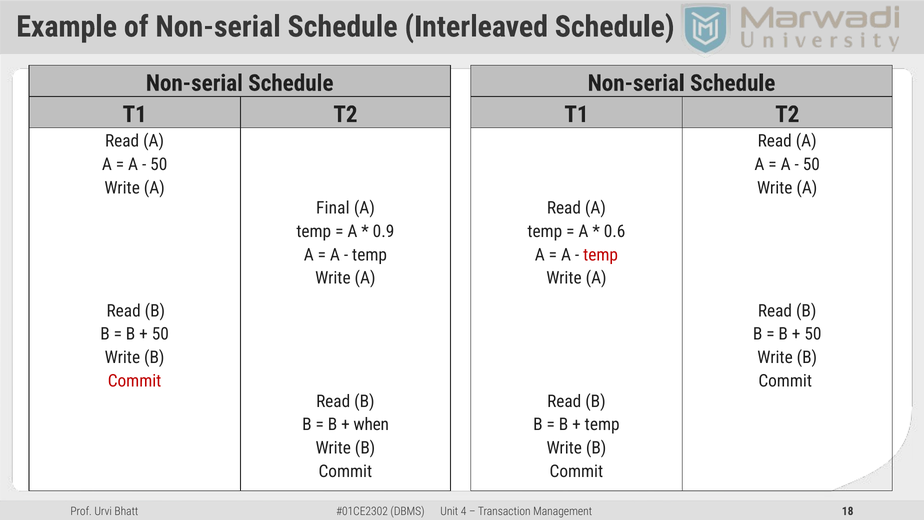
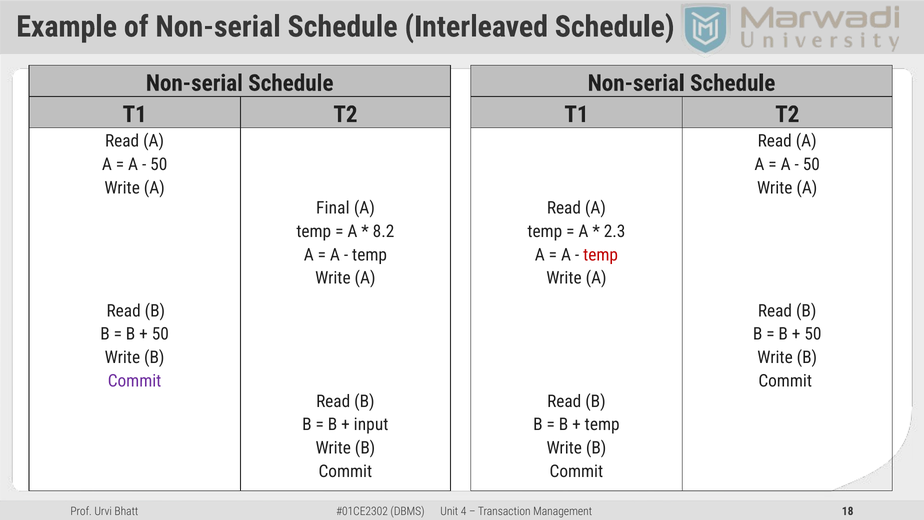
0.9: 0.9 -> 8.2
0.6: 0.6 -> 2.3
Commit at (135, 381) colour: red -> purple
when: when -> input
